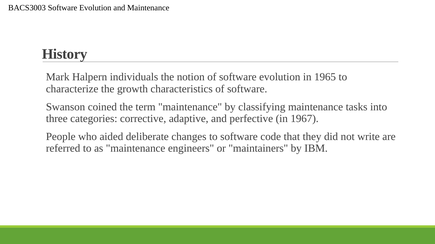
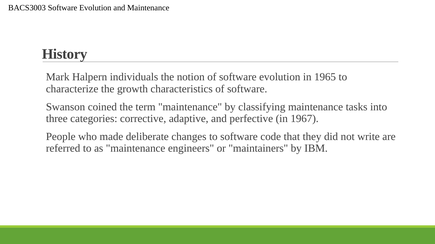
aided: aided -> made
